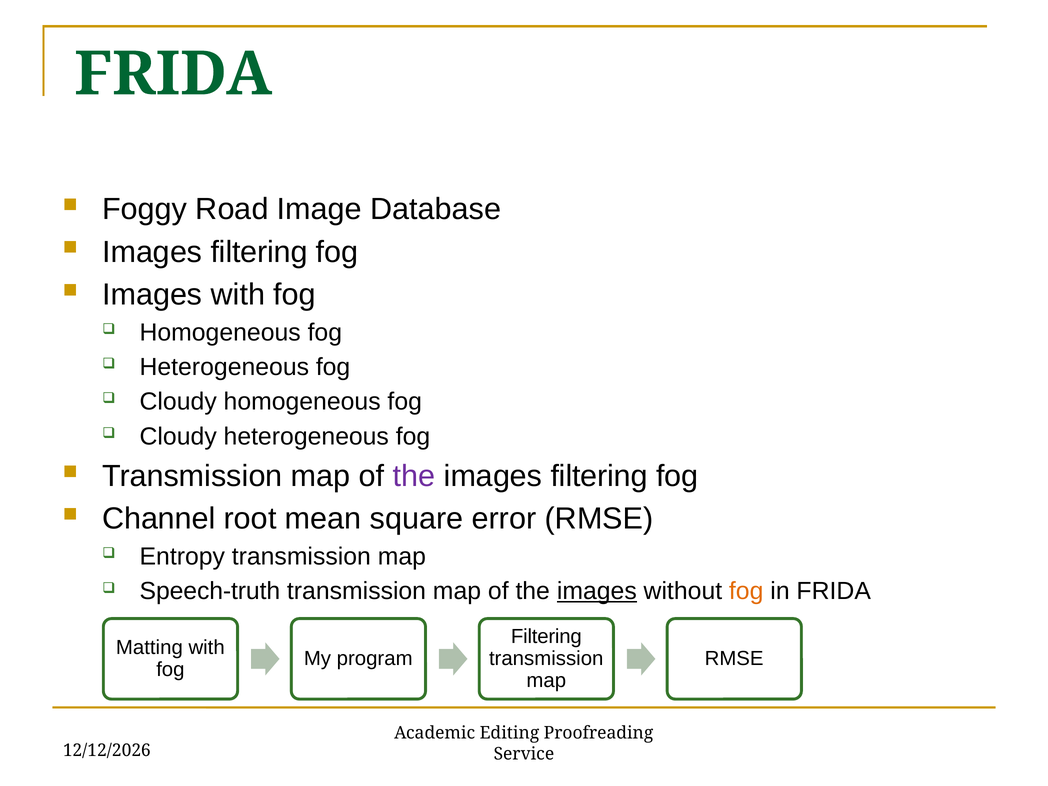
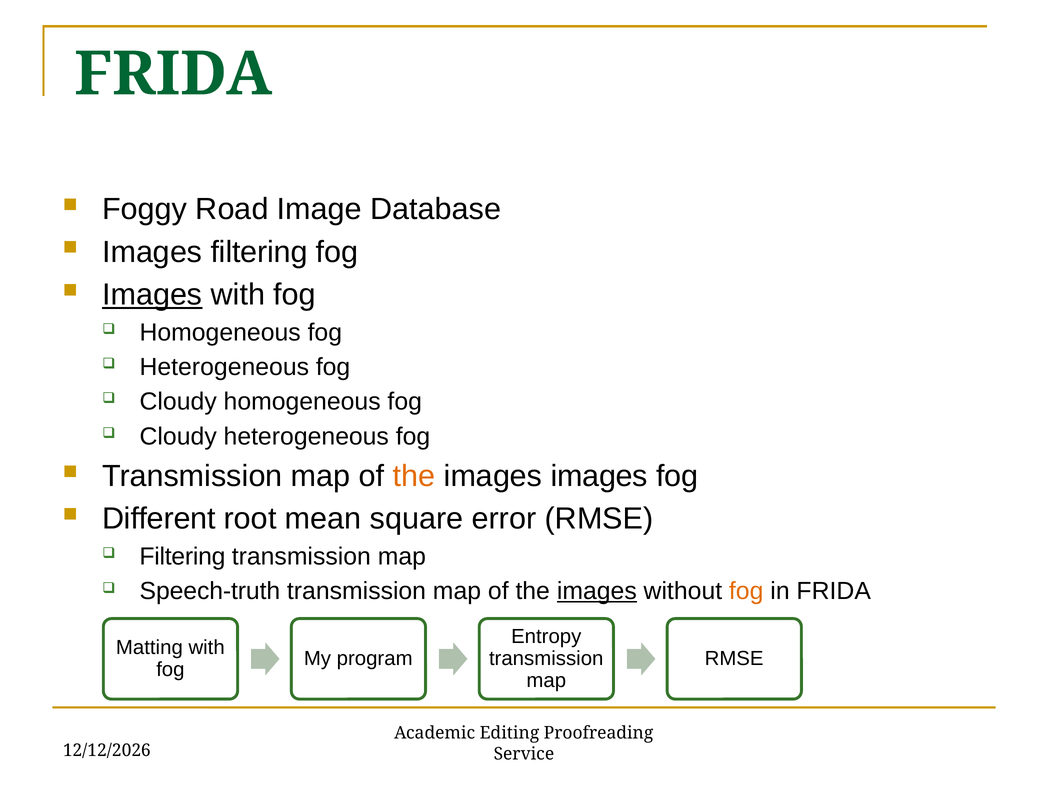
Images at (152, 295) underline: none -> present
the at (414, 476) colour: purple -> orange
filtering at (599, 476): filtering -> images
Channel: Channel -> Different
Entropy at (182, 557): Entropy -> Filtering
Filtering at (546, 637): Filtering -> Entropy
